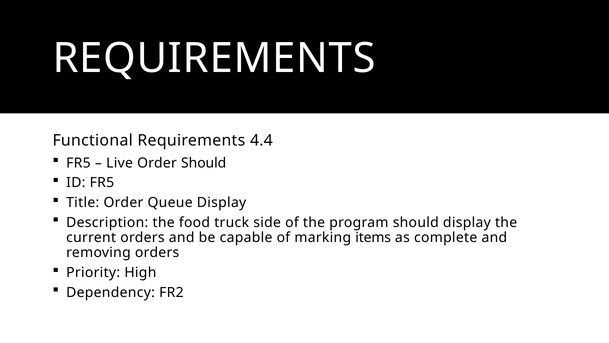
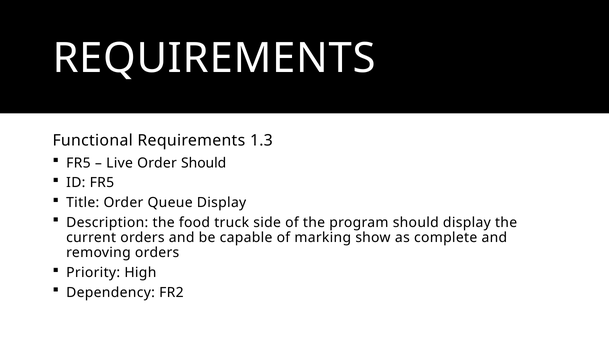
4.4: 4.4 -> 1.3
items: items -> show
